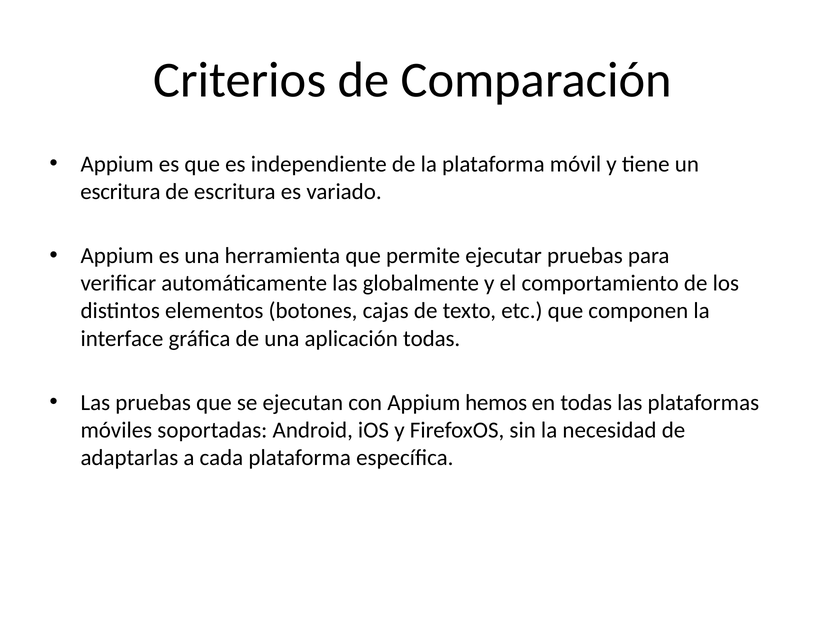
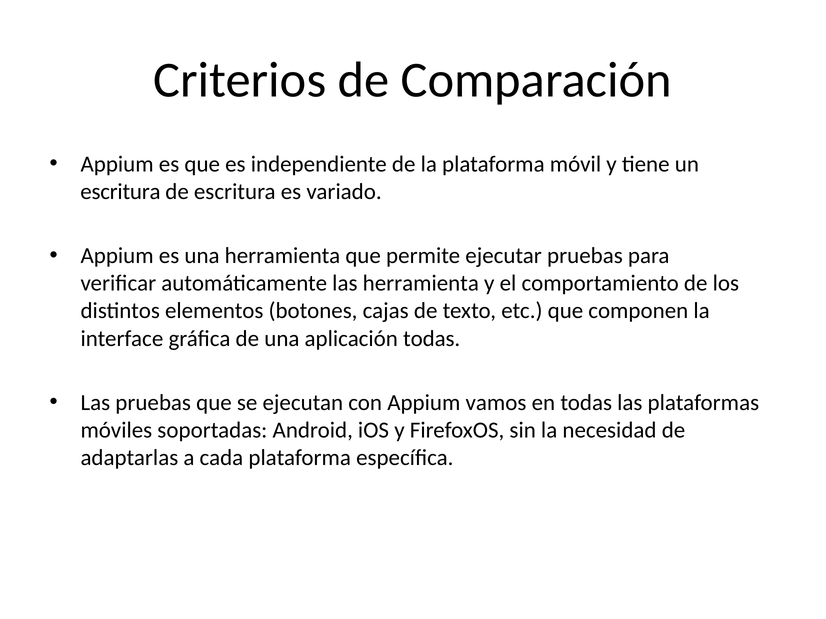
las globalmente: globalmente -> herramienta
hemos: hemos -> vamos
